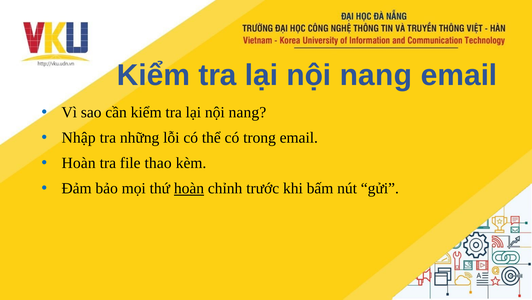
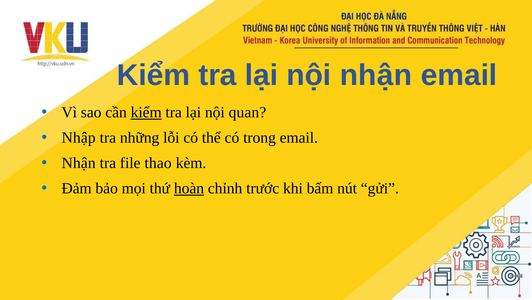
nang at (376, 75): nang -> nhận
kiểm at (146, 112) underline: none -> present
nang at (247, 112): nang -> quan
Hoàn at (79, 163): Hoàn -> Nhận
